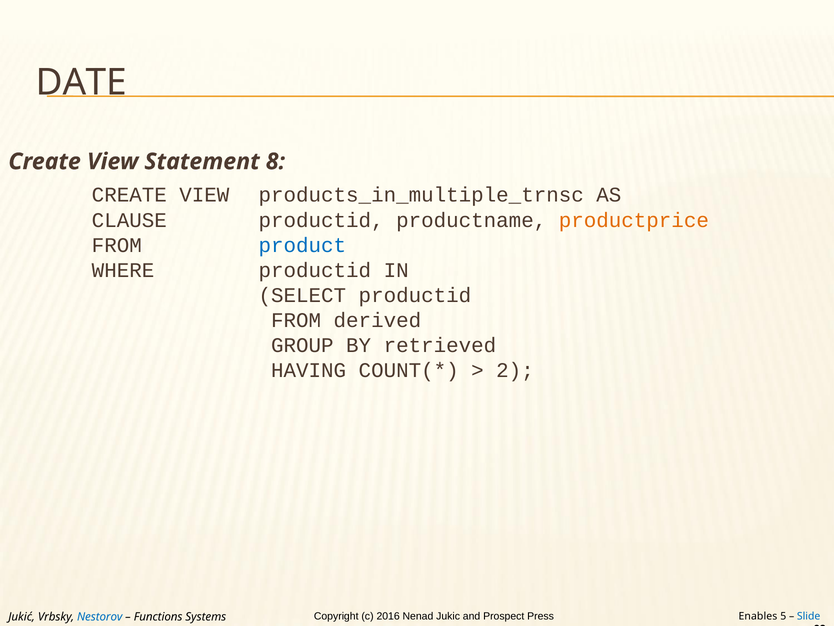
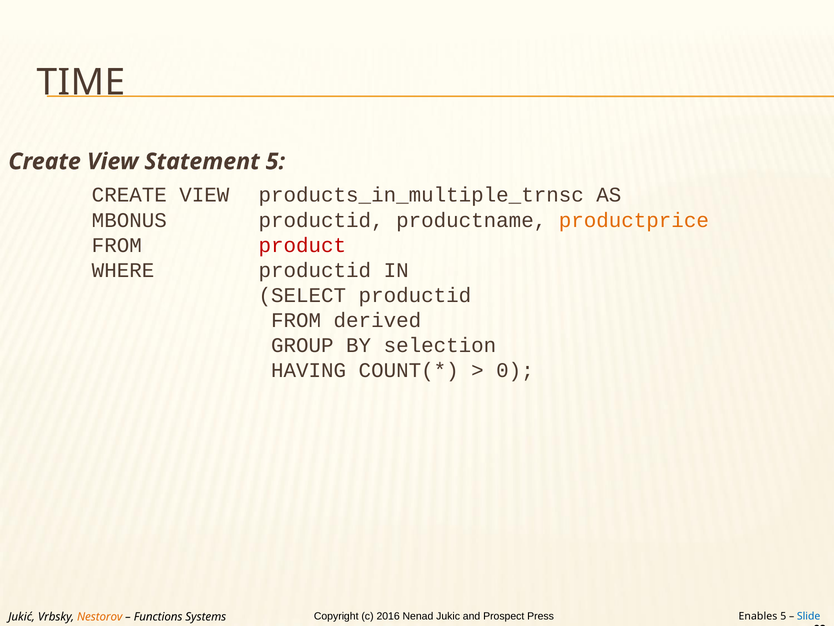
DATE: DATE -> TIME
Statement 8: 8 -> 5
CLAUSE: CLAUSE -> MBONUS
product colour: blue -> red
retrieved: retrieved -> selection
2: 2 -> 0
Nestorov colour: blue -> orange
